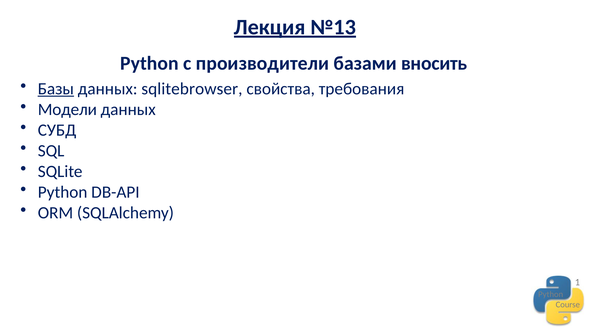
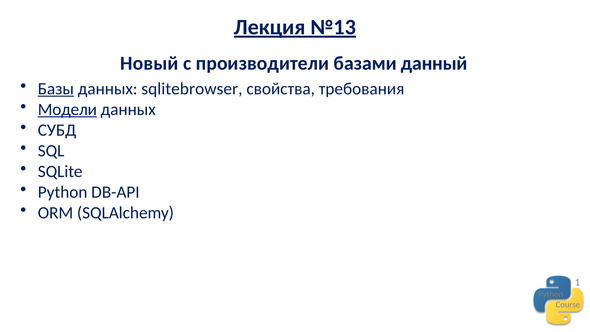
Python at (149, 63): Python -> Новый
вносить: вносить -> данный
Модели underline: none -> present
